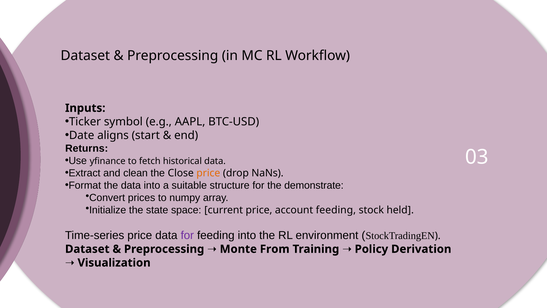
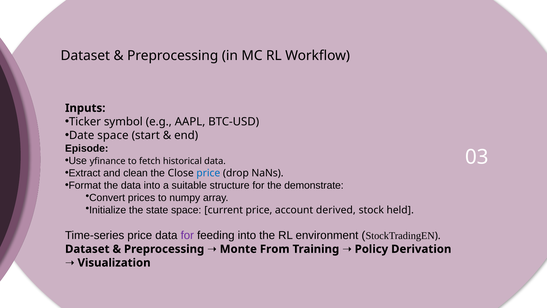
Date aligns: aligns -> space
Returns: Returns -> Episode
price at (208, 173) colour: orange -> blue
account feeding: feeding -> derived
